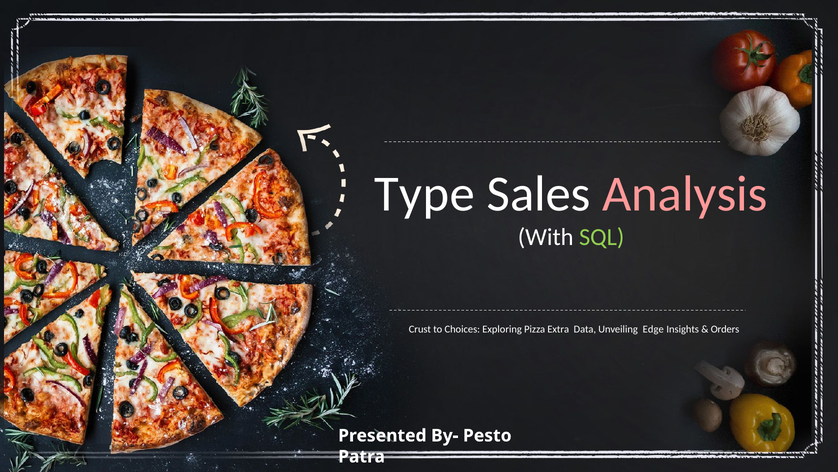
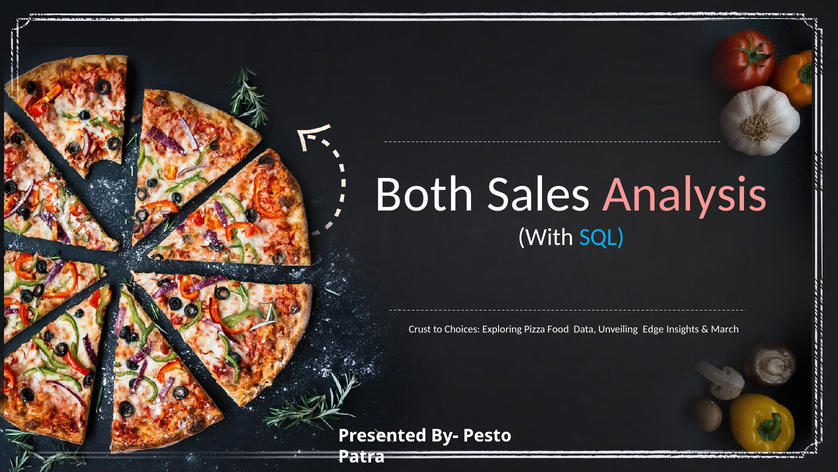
Type: Type -> Both
SQL colour: light green -> light blue
Extra: Extra -> Food
Orders: Orders -> March
